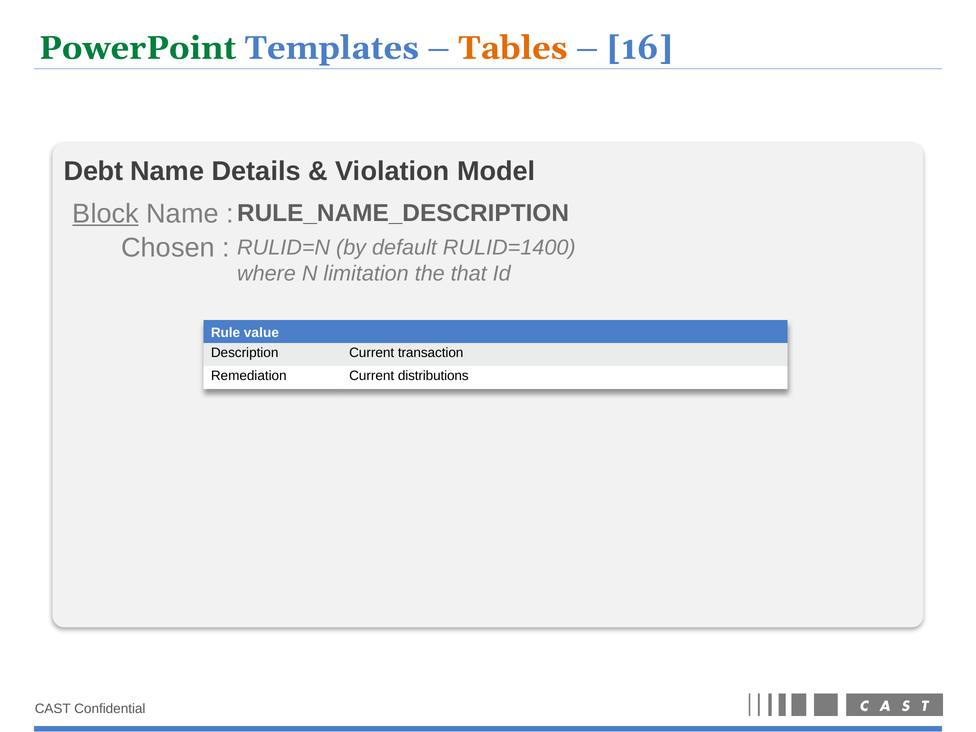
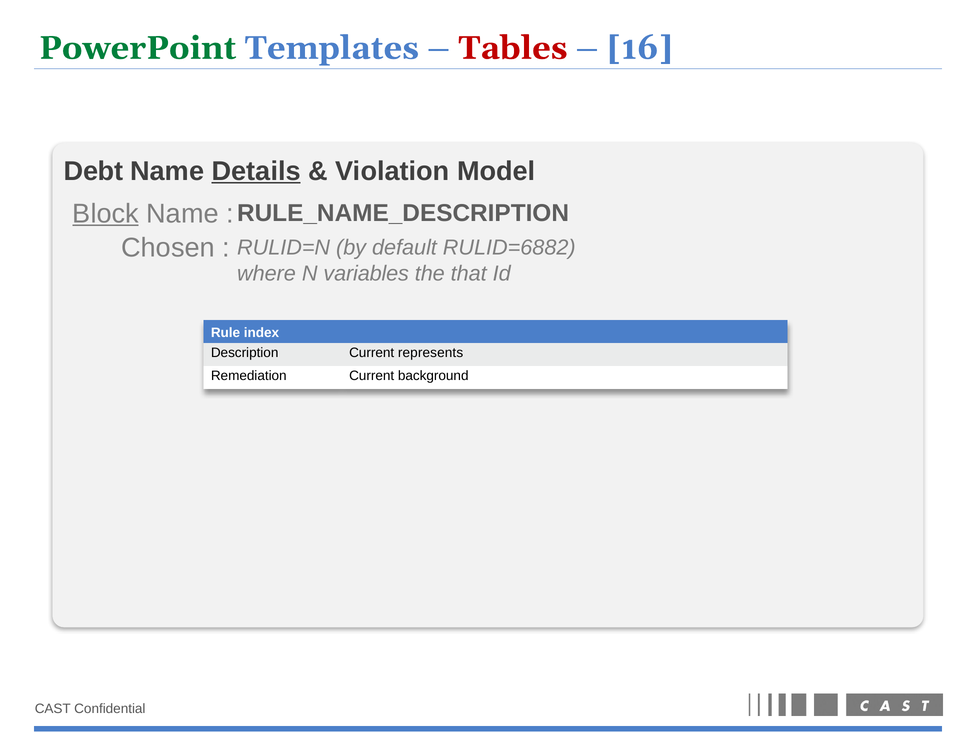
Tables colour: orange -> red
Details underline: none -> present
RULID=1400: RULID=1400 -> RULID=6882
limitation: limitation -> variables
value: value -> index
transaction: transaction -> represents
distributions: distributions -> background
